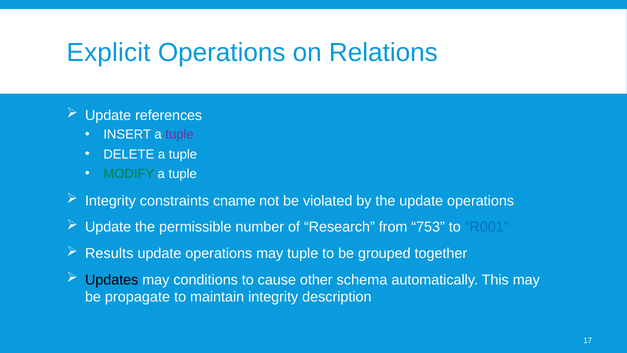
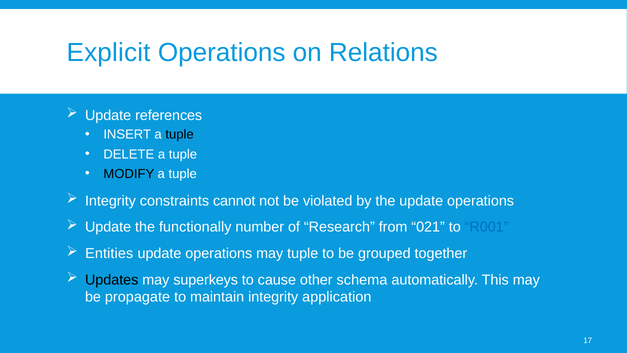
tuple at (180, 134) colour: purple -> black
MODIFY colour: green -> black
cname: cname -> cannot
permissible: permissible -> functionally
753: 753 -> 021
Results: Results -> Entities
conditions: conditions -> superkeys
description: description -> application
